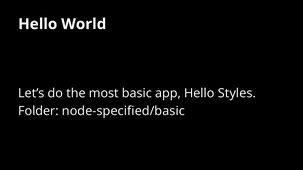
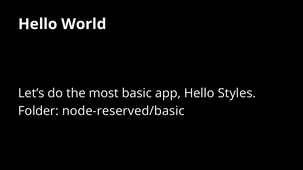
node-specified/basic: node-specified/basic -> node-reserved/basic
